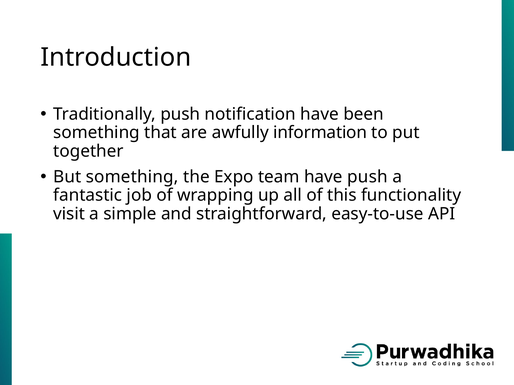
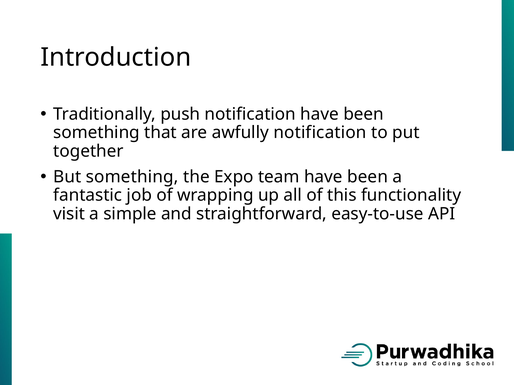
awfully information: information -> notification
team have push: push -> been
